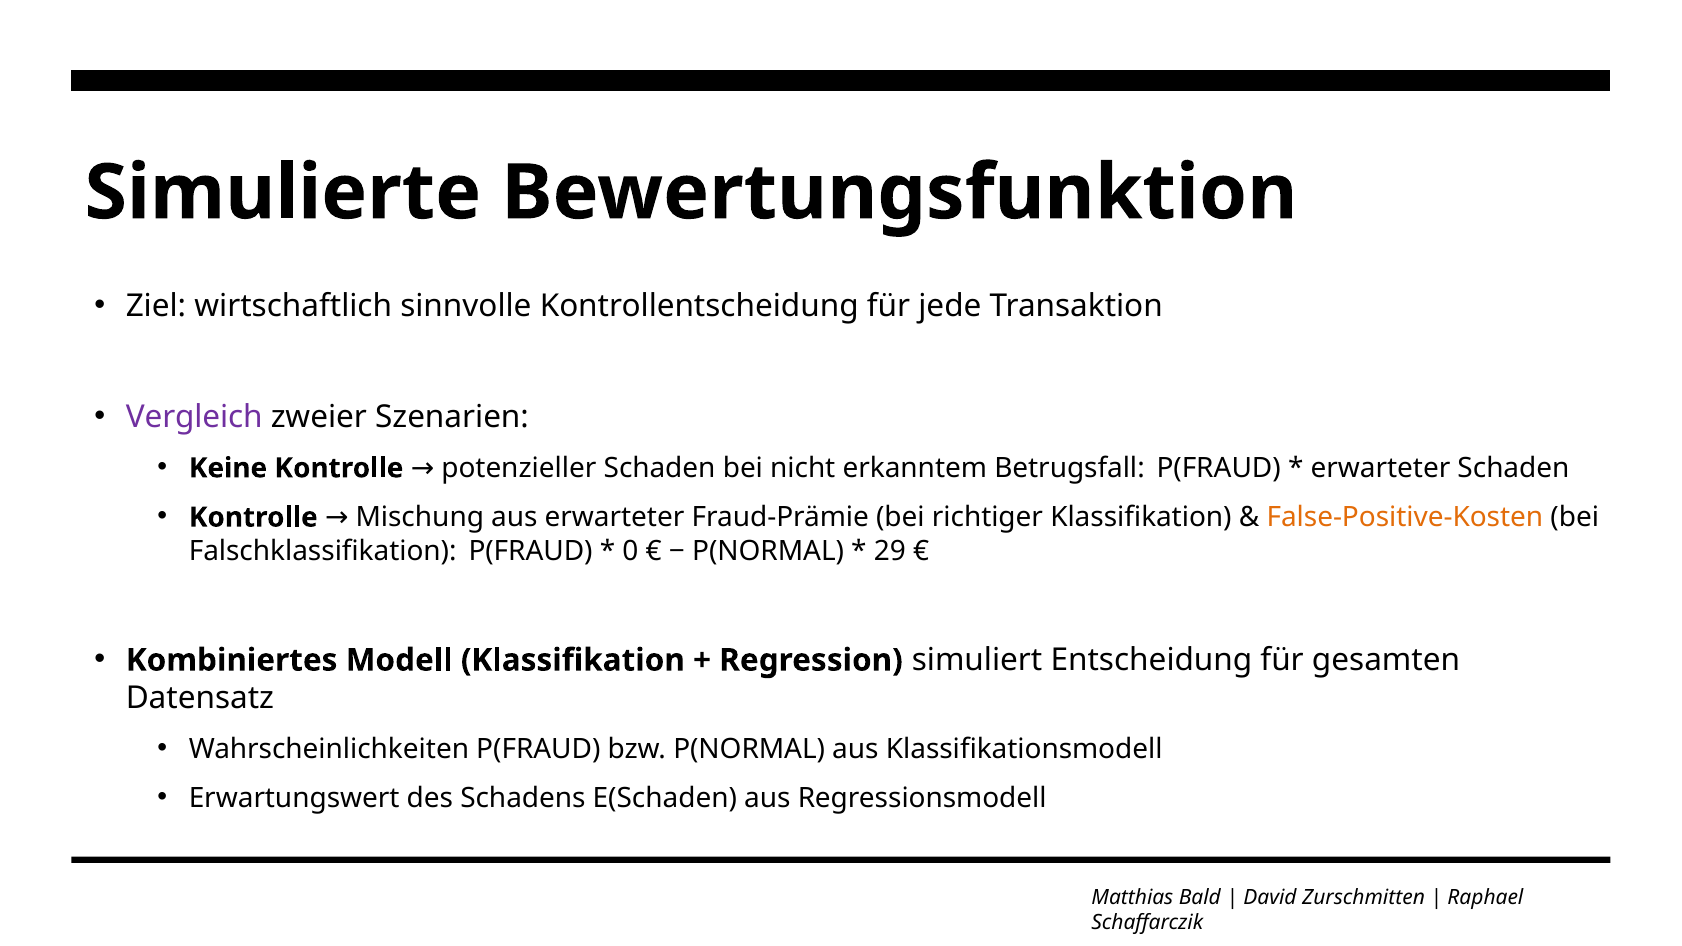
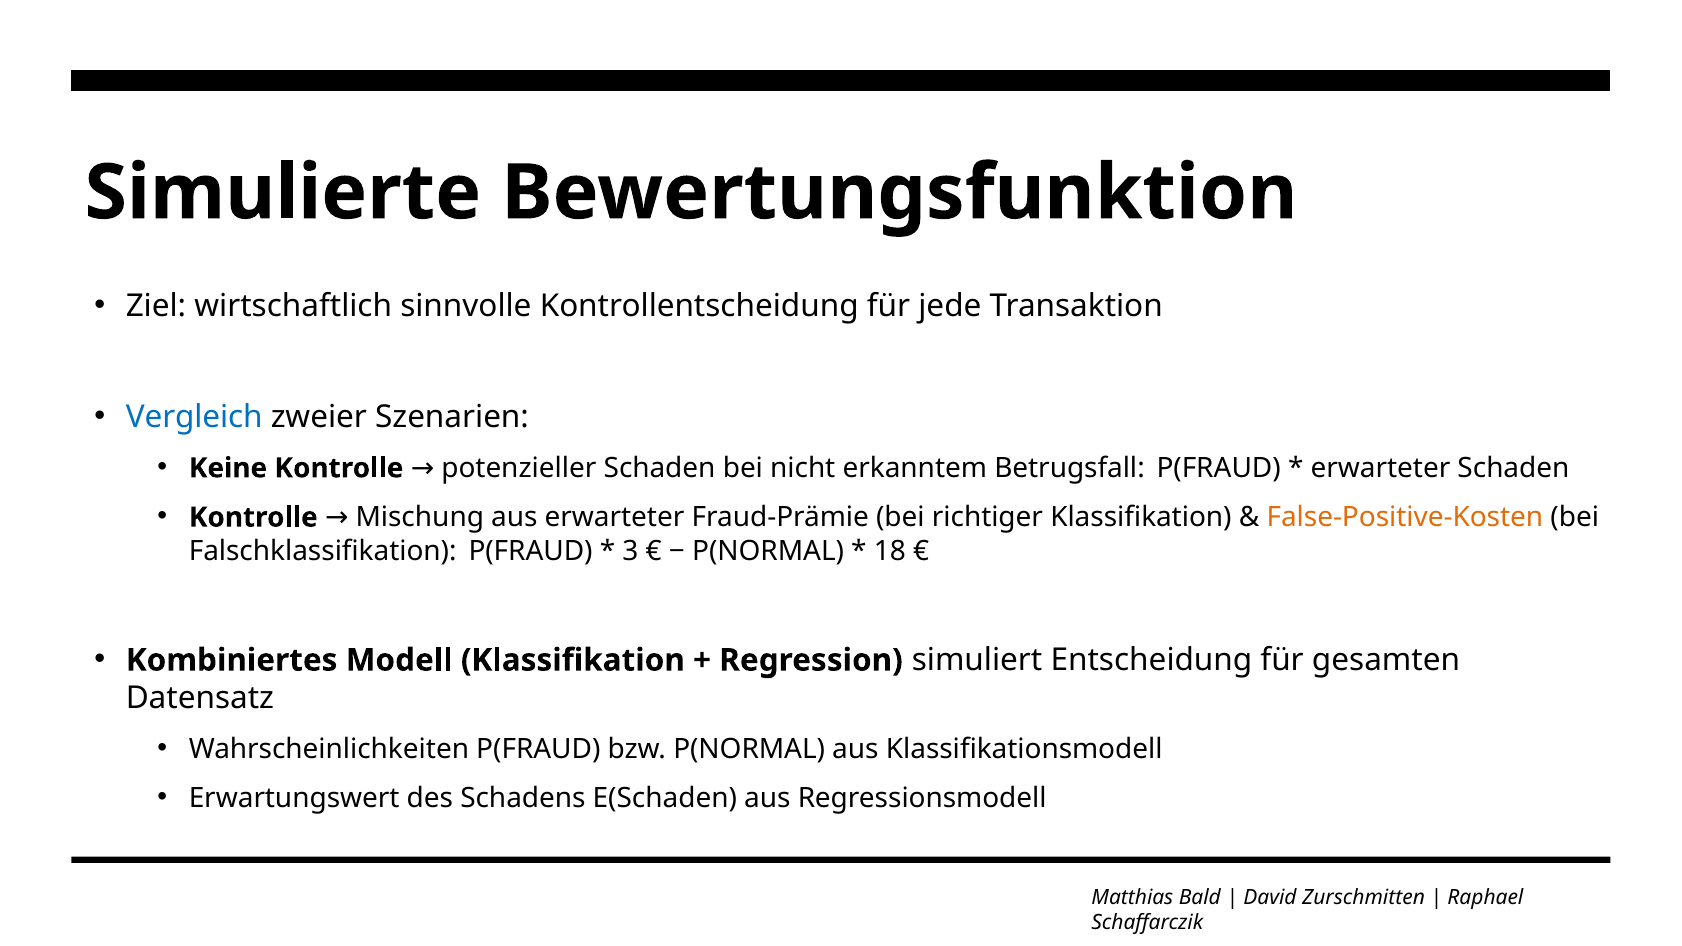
Vergleich colour: purple -> blue
0: 0 -> 3
29: 29 -> 18
